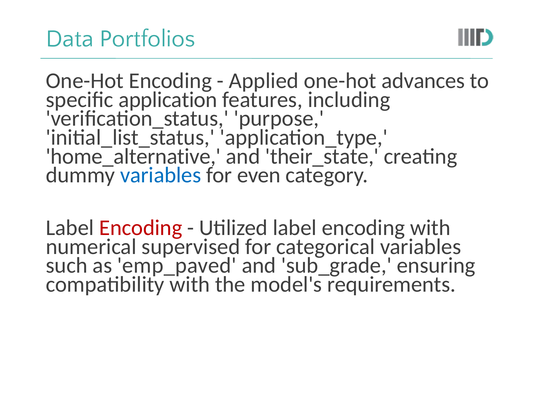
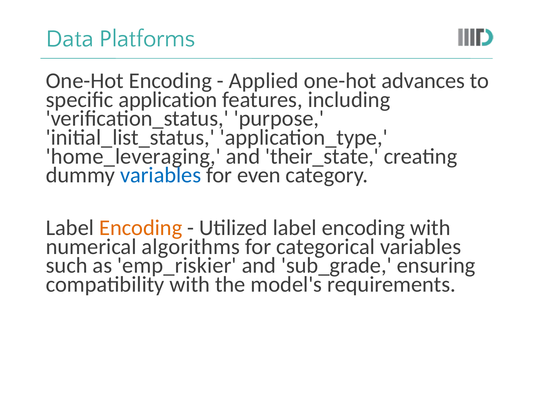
Portfolios: Portfolios -> Platforms
home_alternative: home_alternative -> home_leveraging
Encoding at (141, 228) colour: red -> orange
supervised: supervised -> algorithms
emp_paved: emp_paved -> emp_riskier
